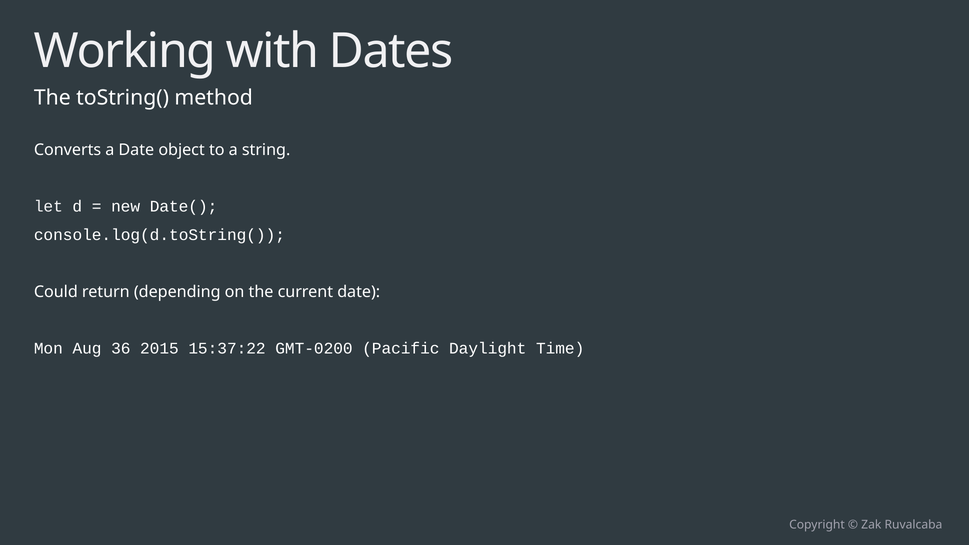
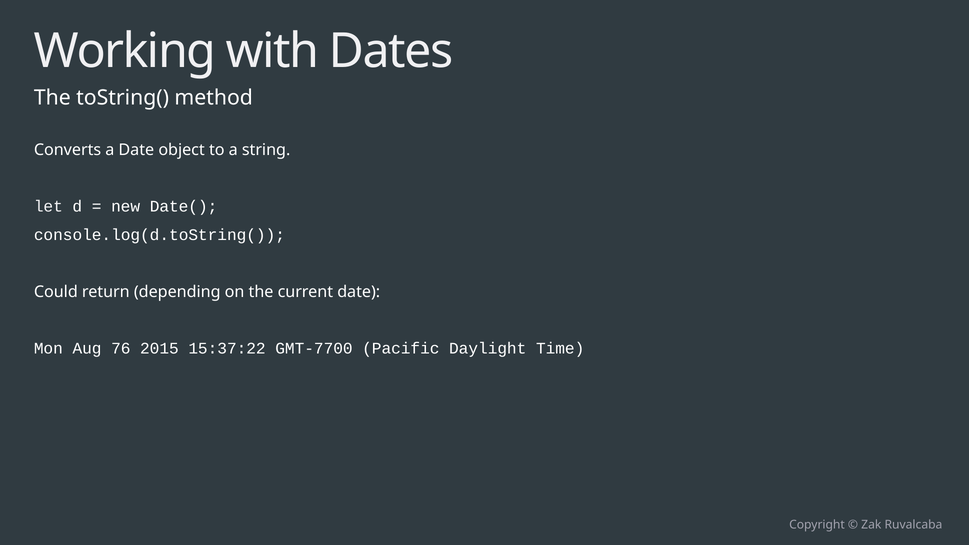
36: 36 -> 76
GMT-0200: GMT-0200 -> GMT-7700
